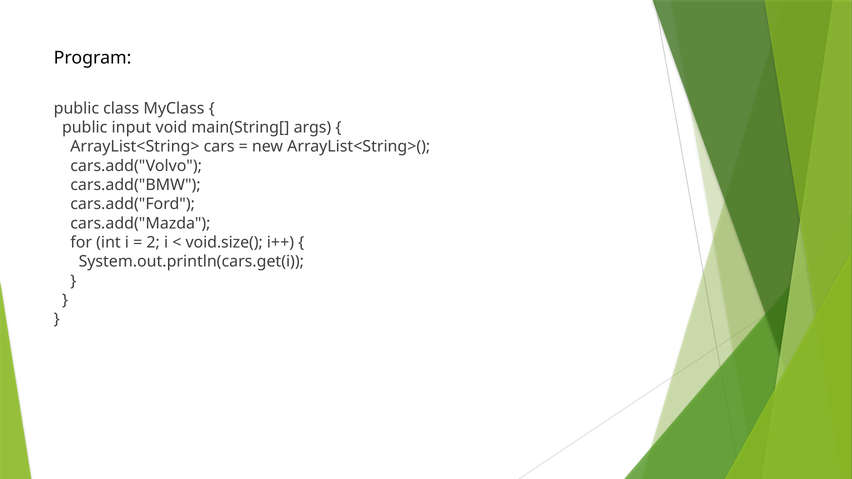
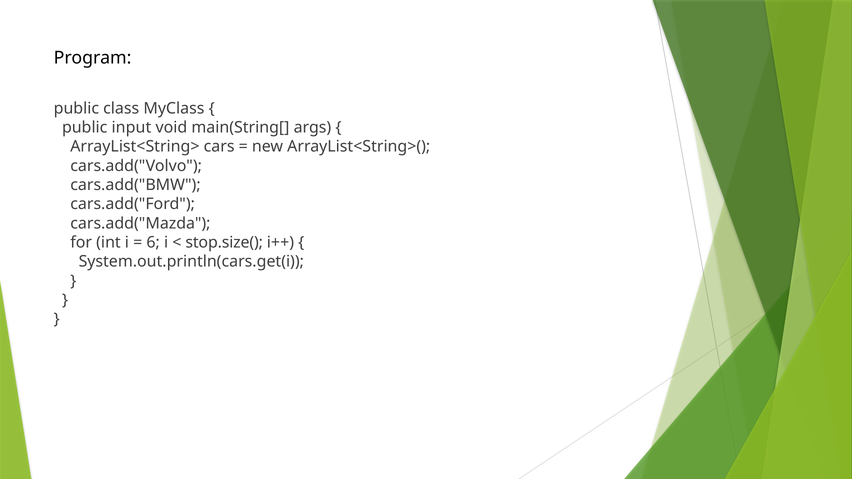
2: 2 -> 6
void.size(: void.size( -> stop.size(
